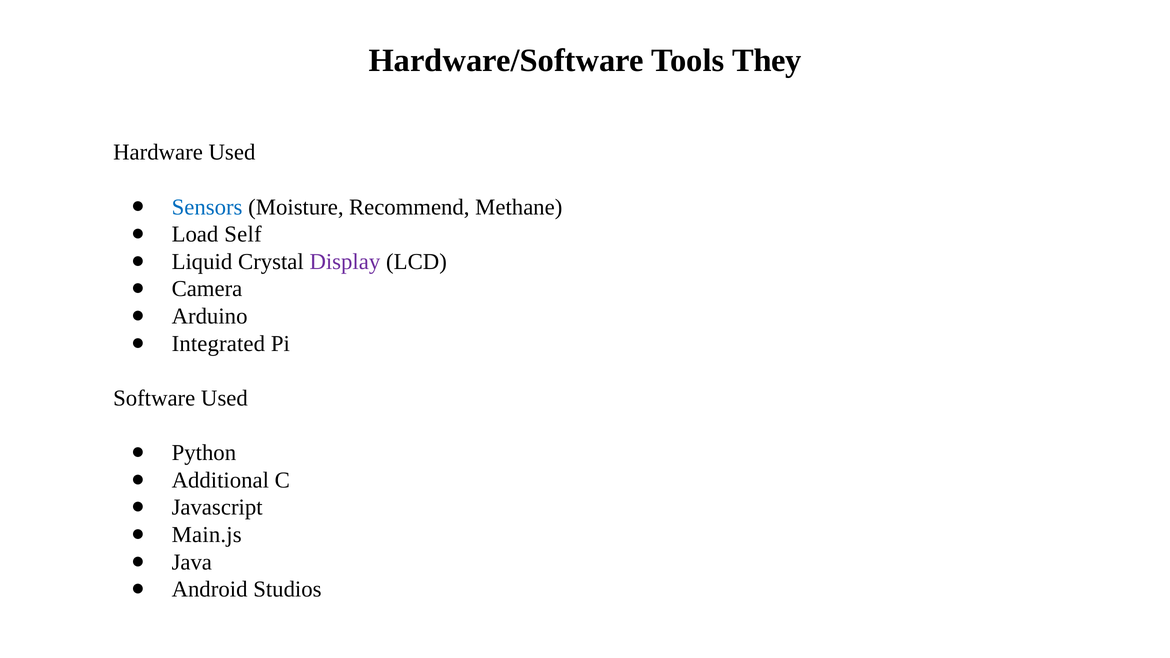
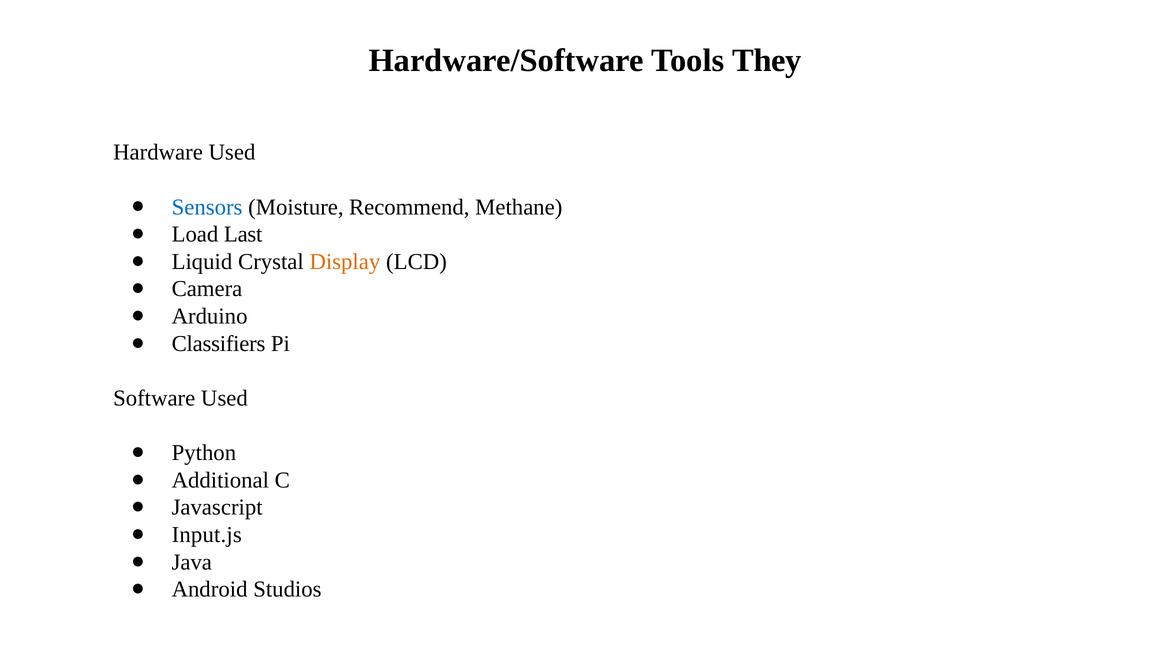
Self: Self -> Last
Display colour: purple -> orange
Integrated: Integrated -> Classifiers
Main.js: Main.js -> Input.js
